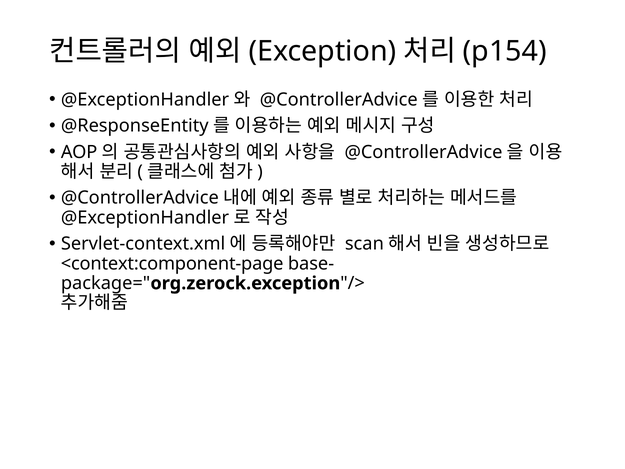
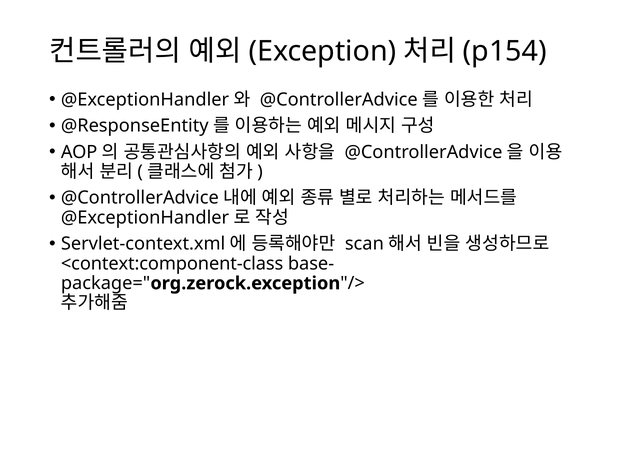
<context:component-page: <context:component-page -> <context:component-class
